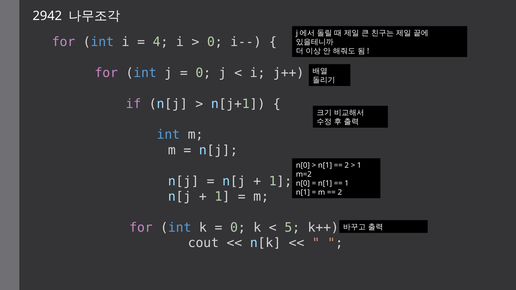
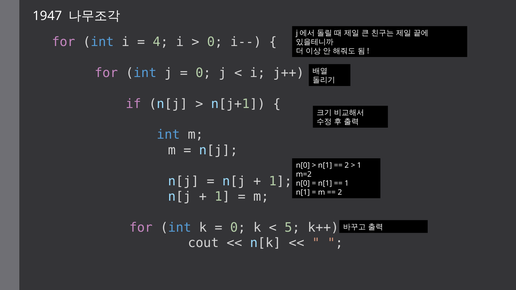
2942: 2942 -> 1947
